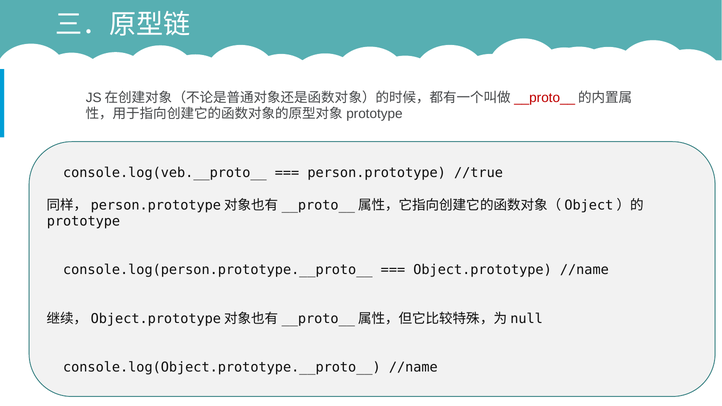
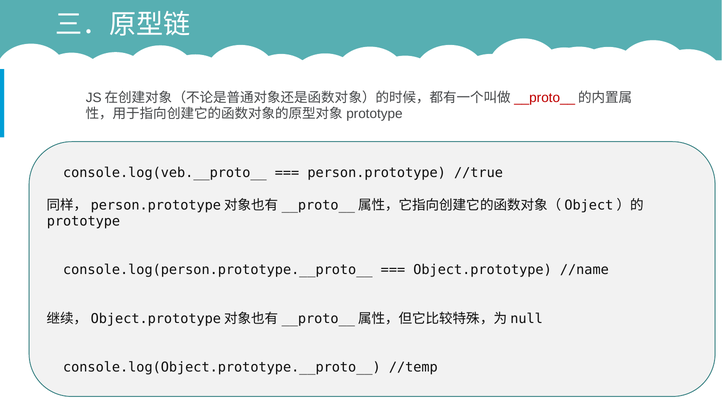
console.log(Object.prototype.__proto__ //name: //name -> //temp
